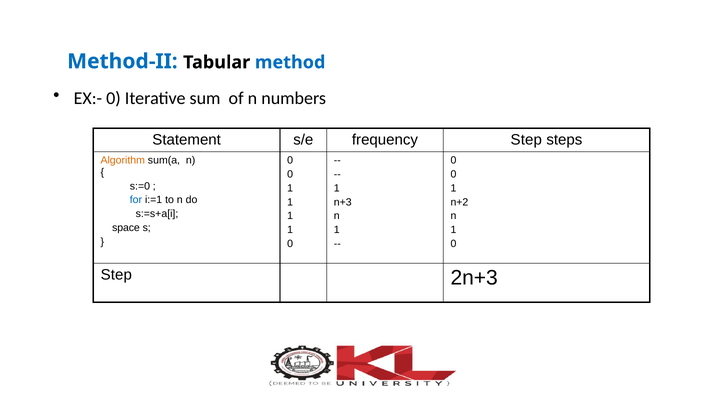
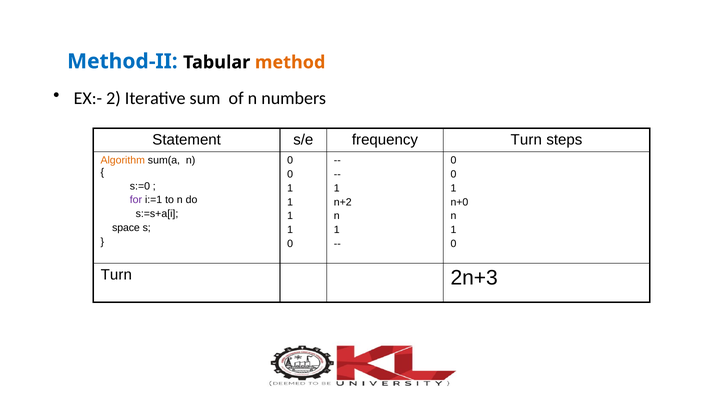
method colour: blue -> orange
EX:- 0: 0 -> 2
frequency Step: Step -> Turn
for colour: blue -> purple
n+3: n+3 -> n+2
n+2: n+2 -> n+0
Step at (116, 275): Step -> Turn
